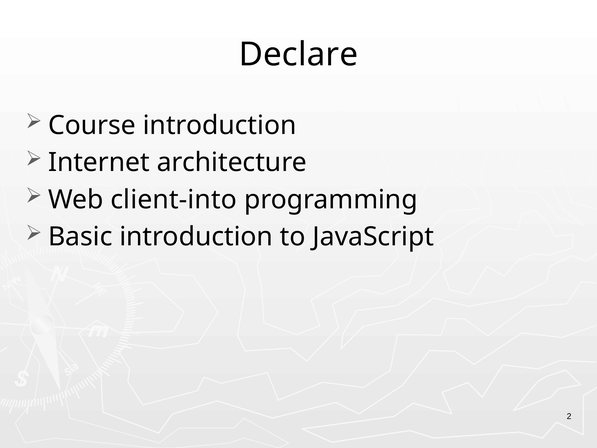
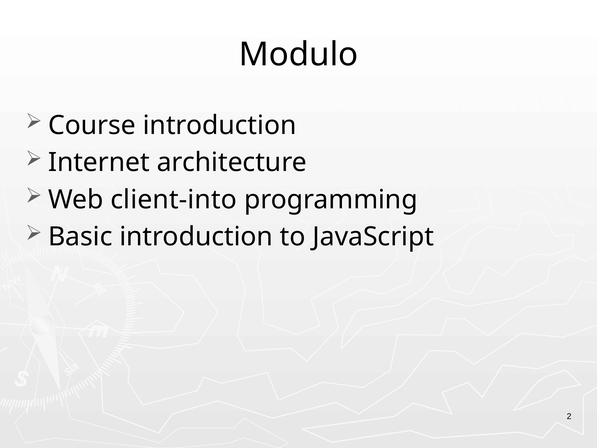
Declare: Declare -> Modulo
